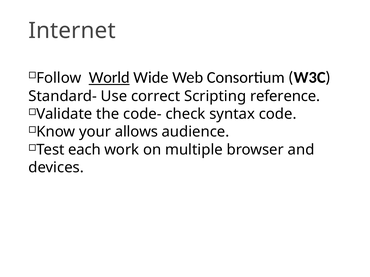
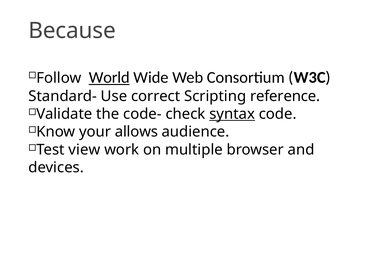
Internet: Internet -> Because
syntax underline: none -> present
each: each -> view
